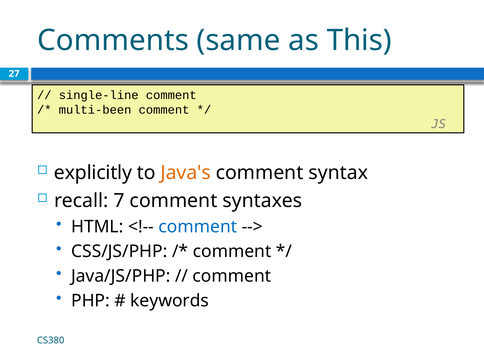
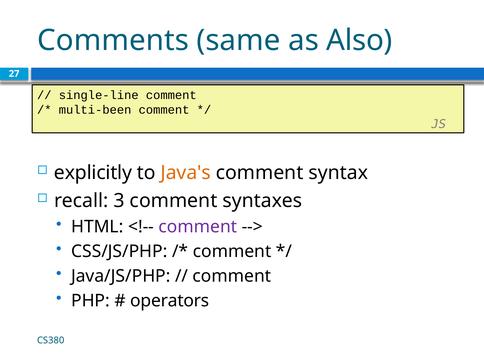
This: This -> Also
7: 7 -> 3
comment at (198, 227) colour: blue -> purple
keywords: keywords -> operators
